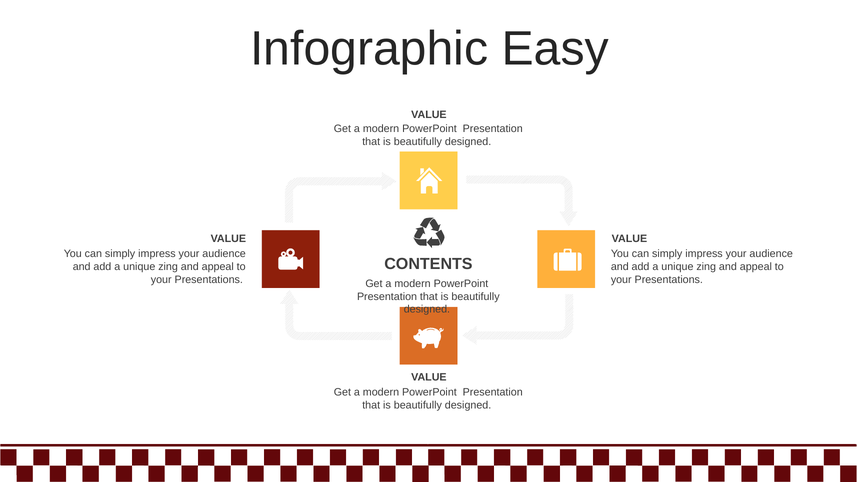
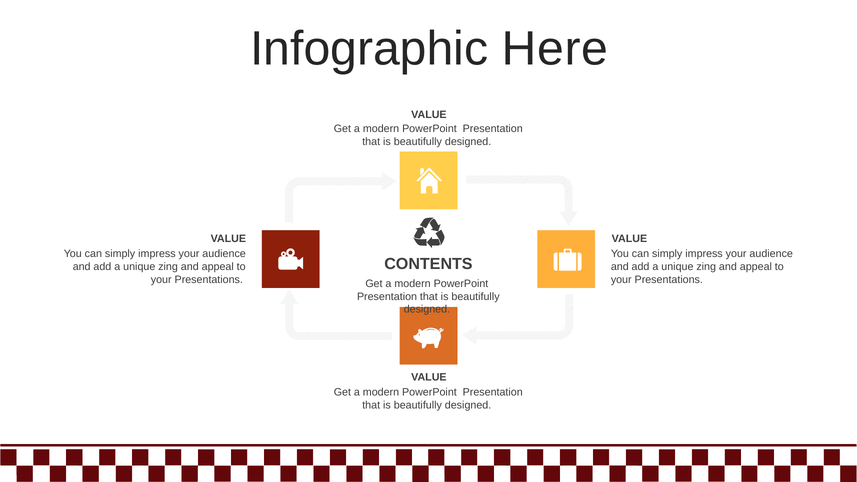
Easy: Easy -> Here
